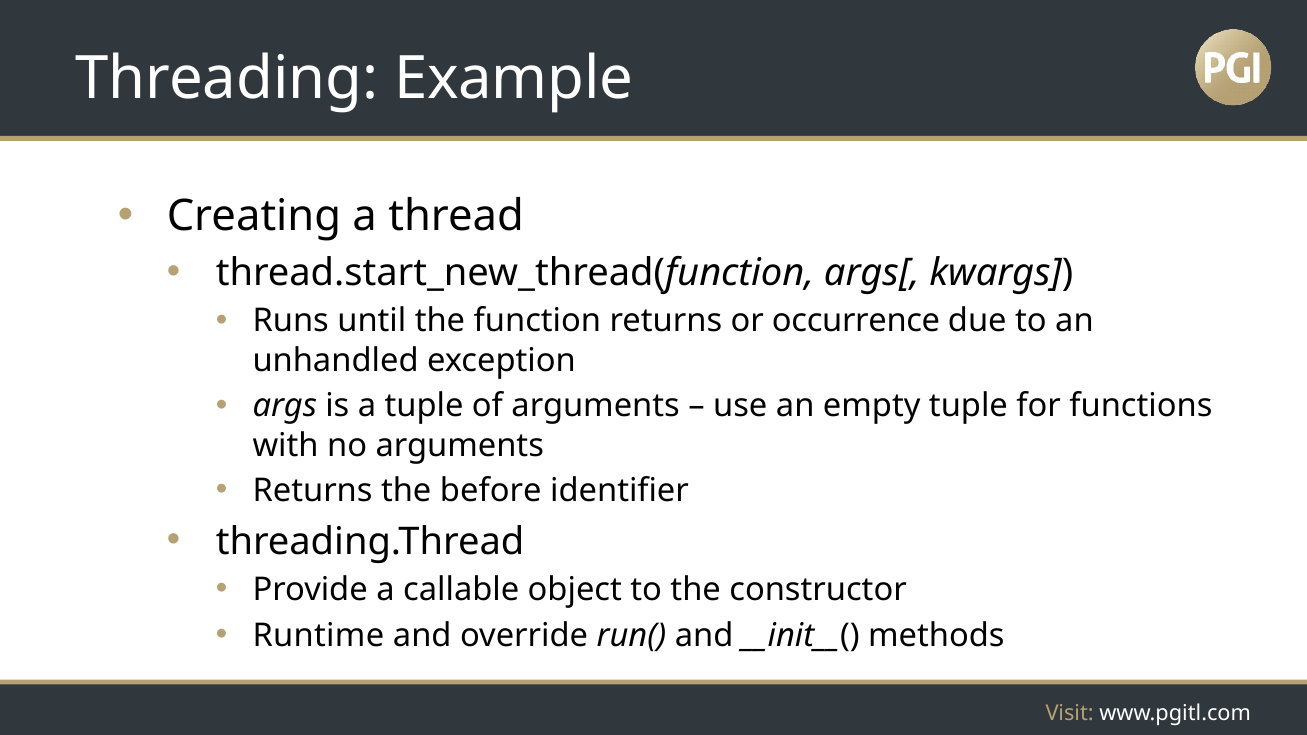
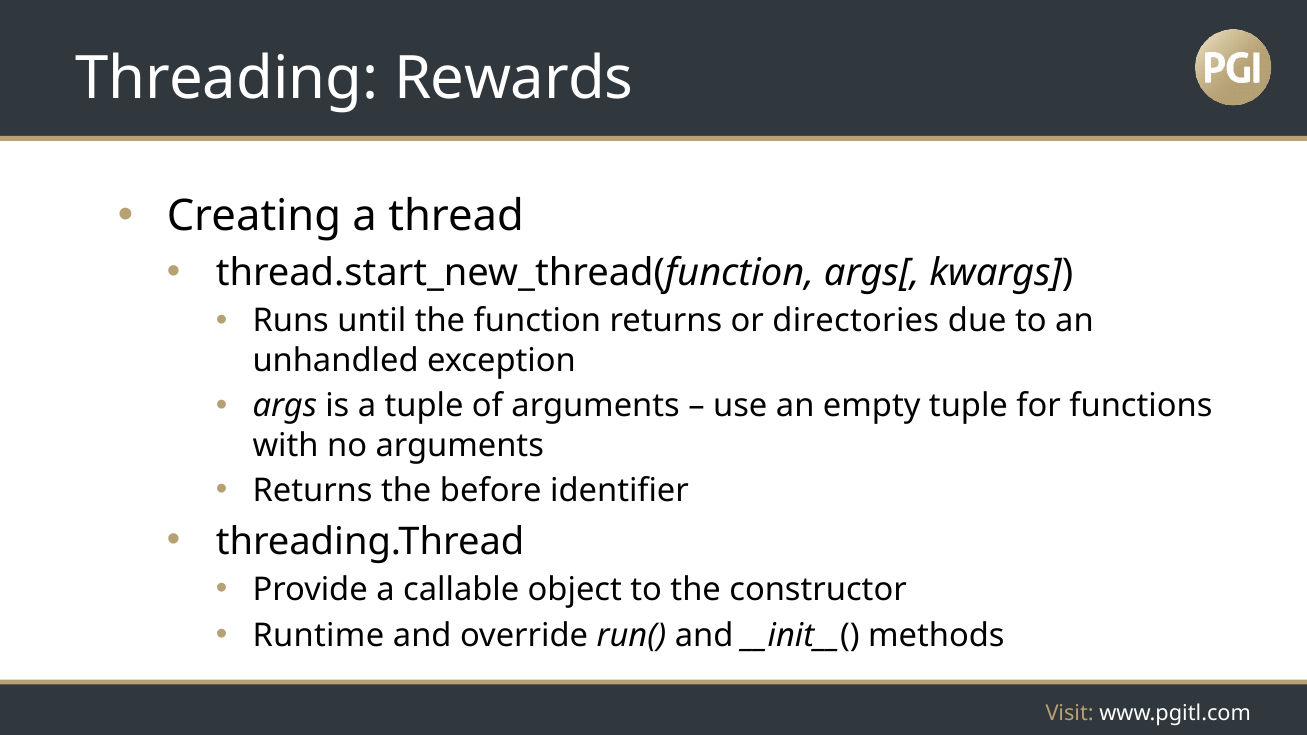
Example: Example -> Rewards
occurrence: occurrence -> directories
